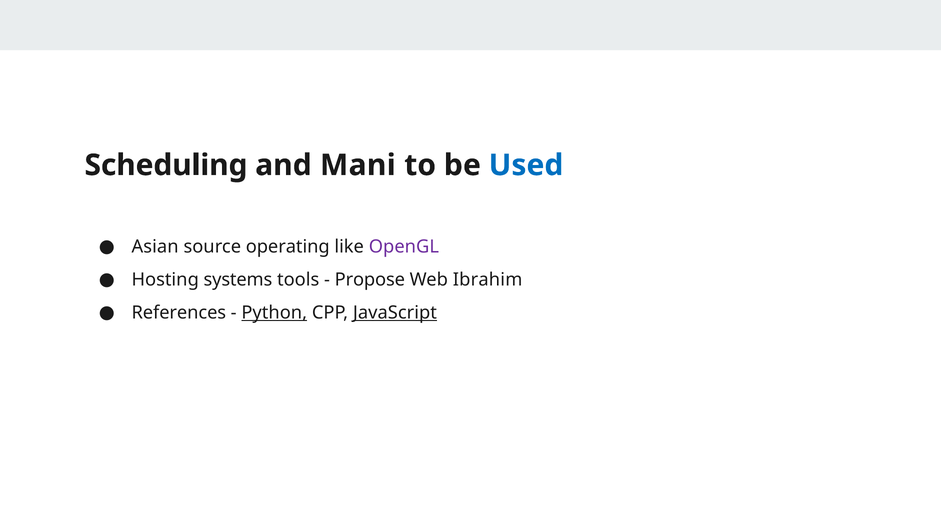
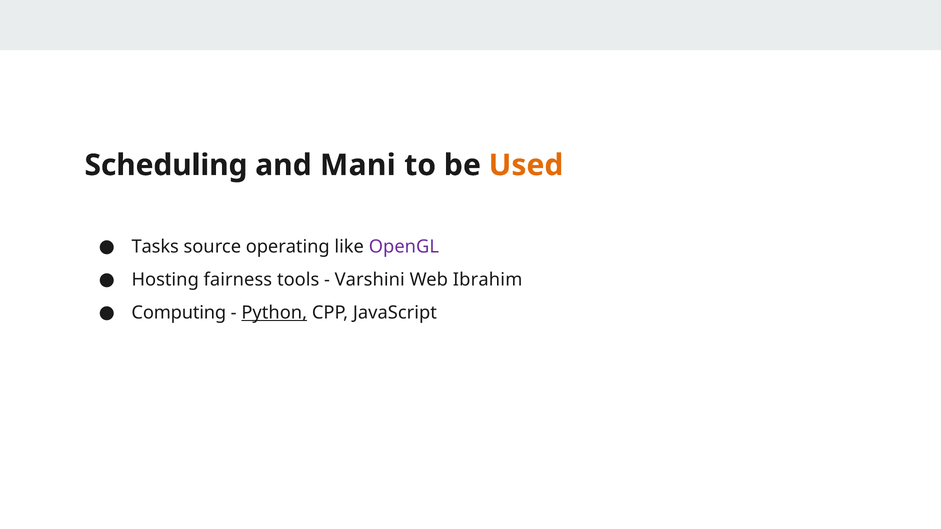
Used colour: blue -> orange
Asian: Asian -> Tasks
systems: systems -> fairness
Propose: Propose -> Varshini
References: References -> Computing
JavaScript underline: present -> none
